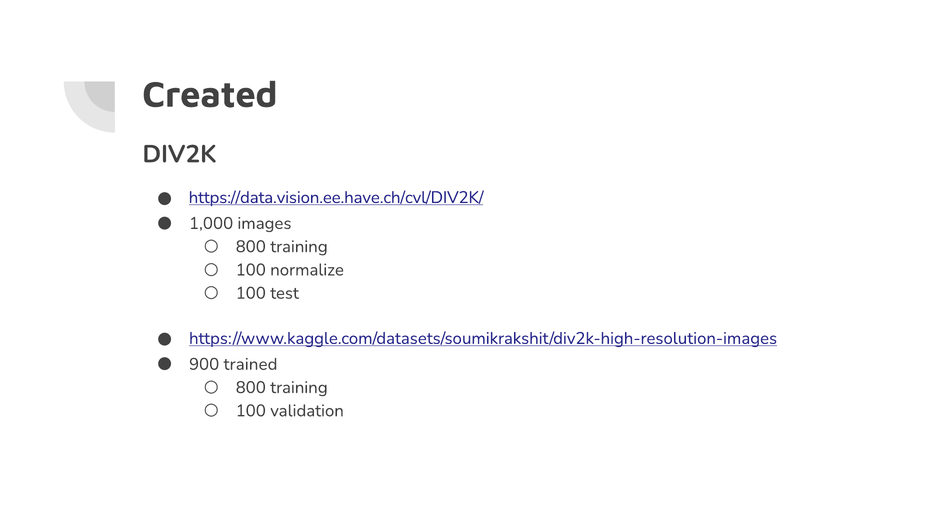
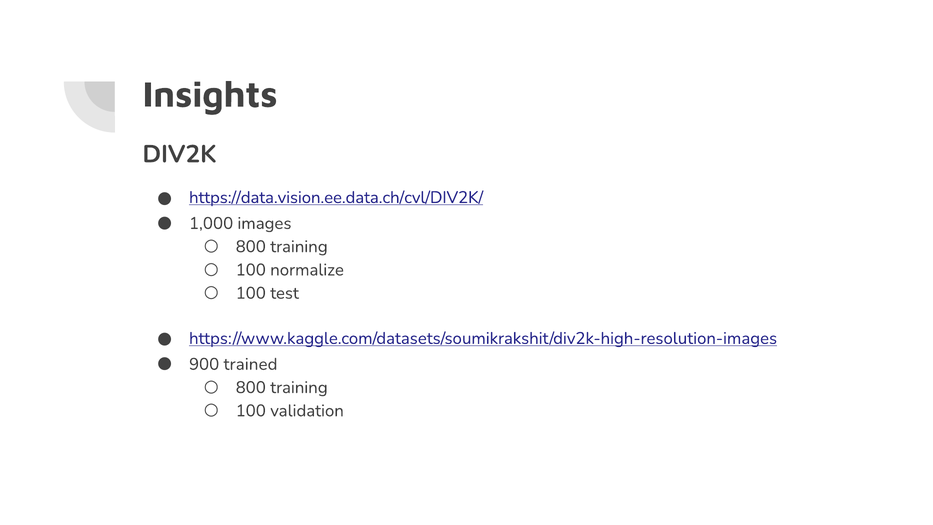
Created: Created -> Insights
https://data.vision.ee.have.ch/cvl/DIV2K/: https://data.vision.ee.have.ch/cvl/DIV2K/ -> https://data.vision.ee.data.ch/cvl/DIV2K/
